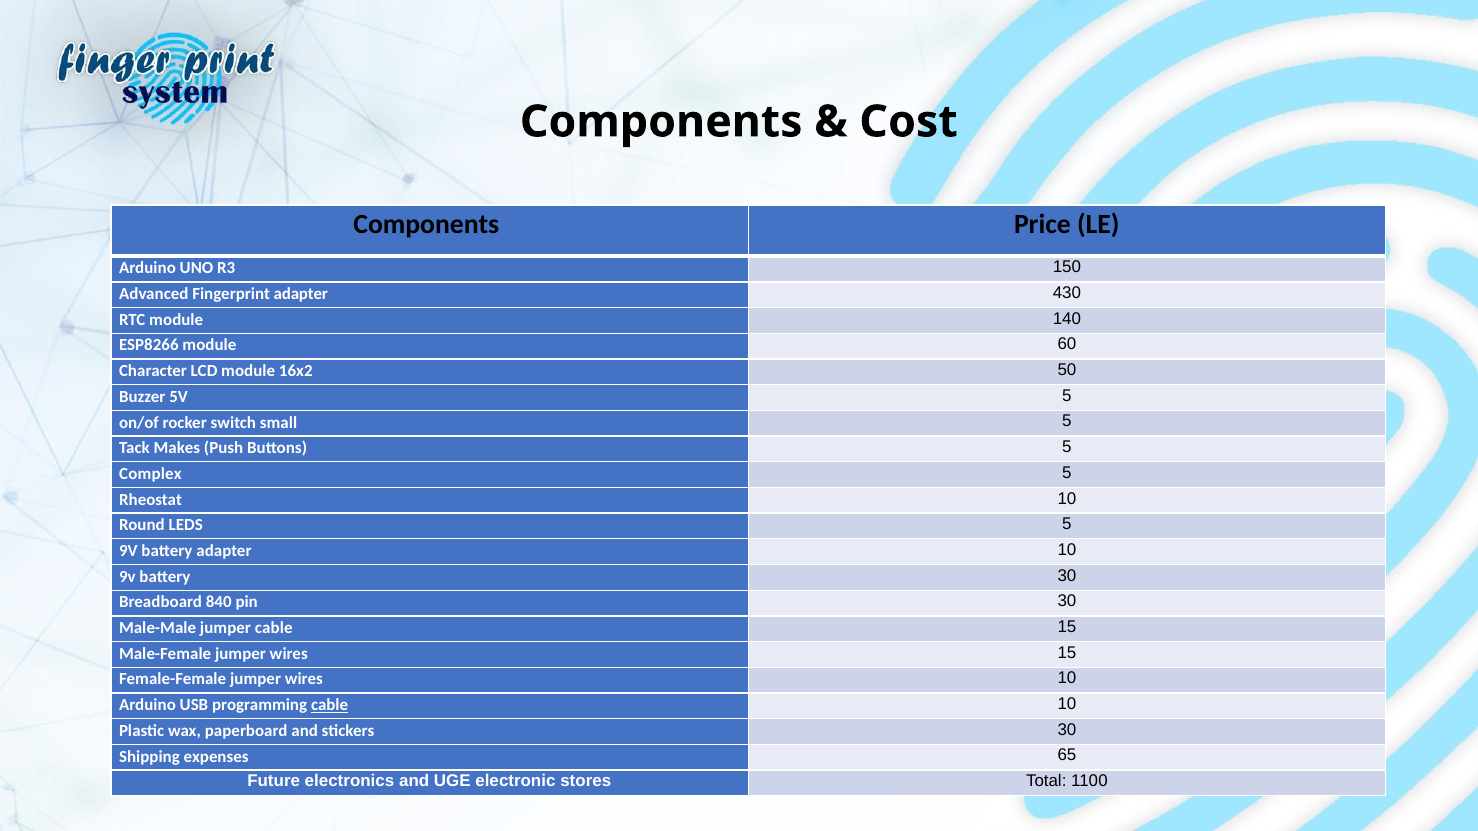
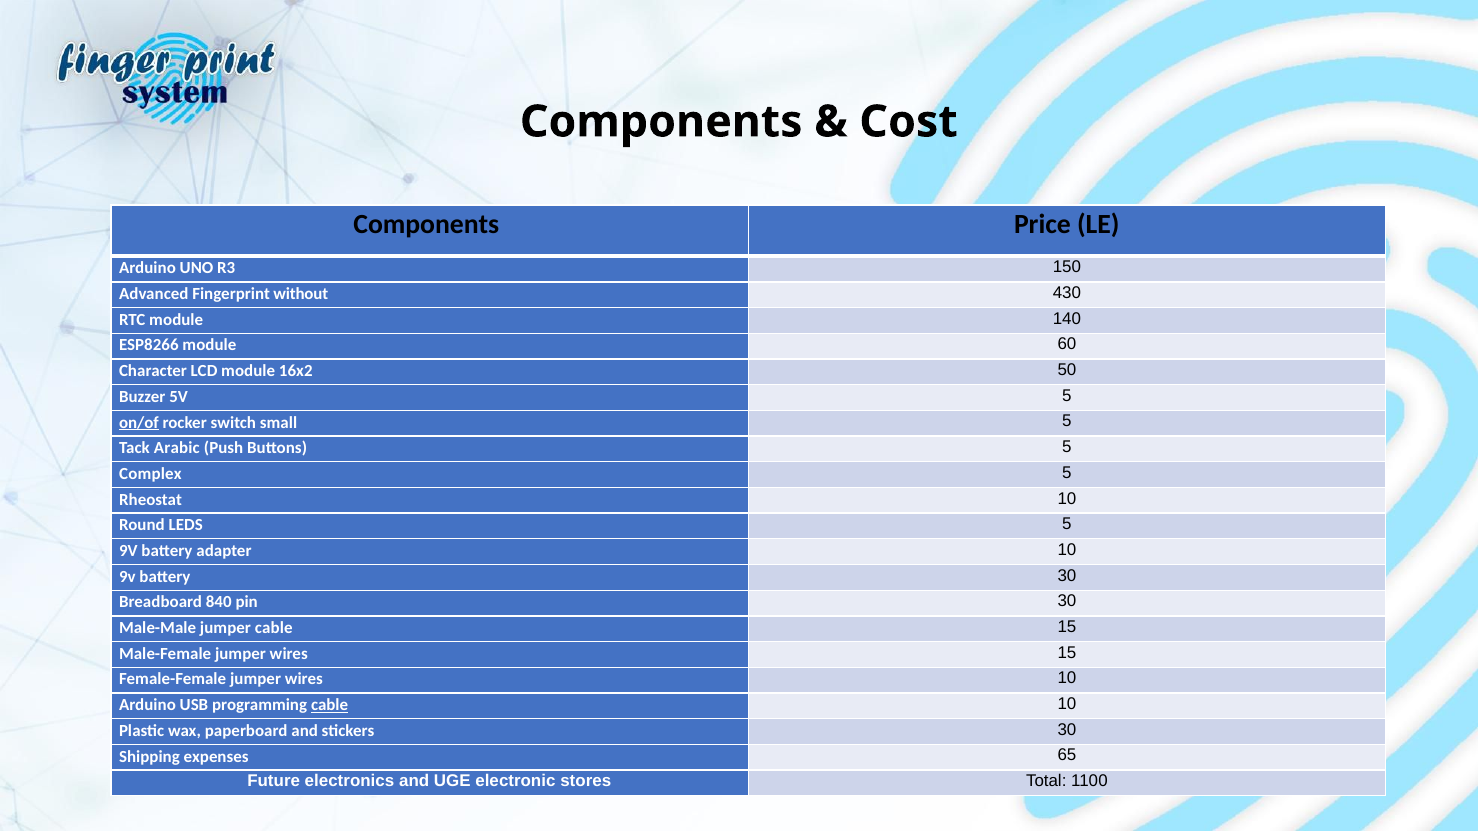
Fingerprint adapter: adapter -> without
on/of underline: none -> present
Makes: Makes -> Arabic
